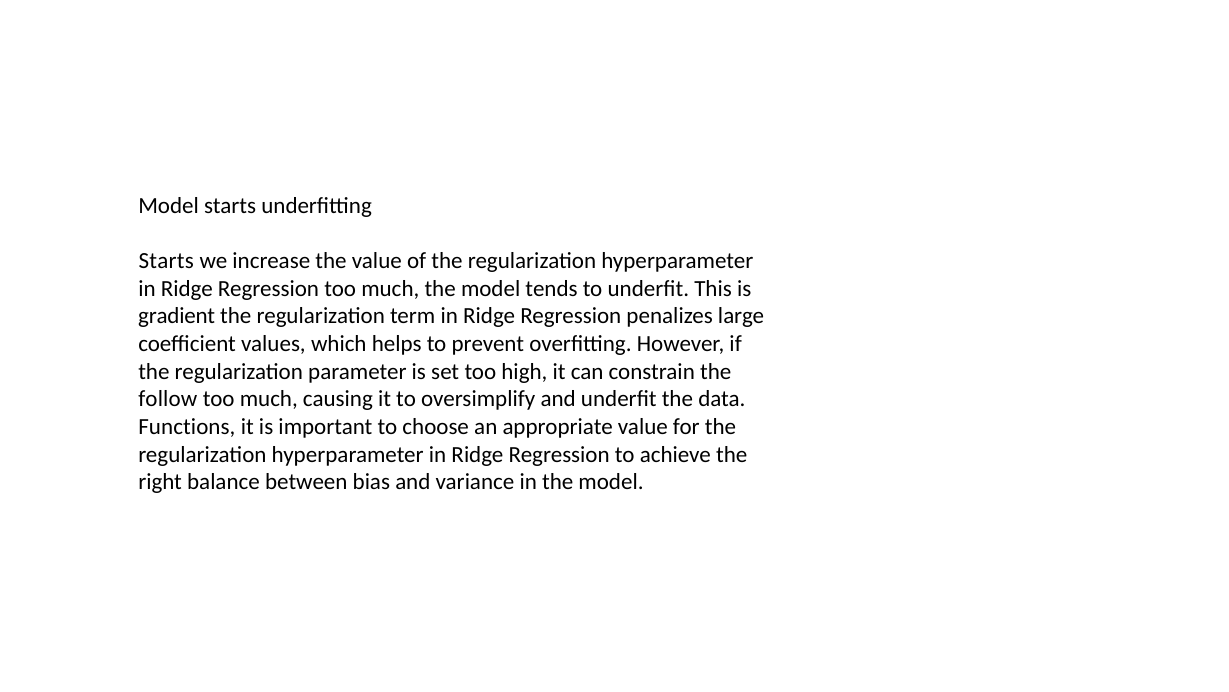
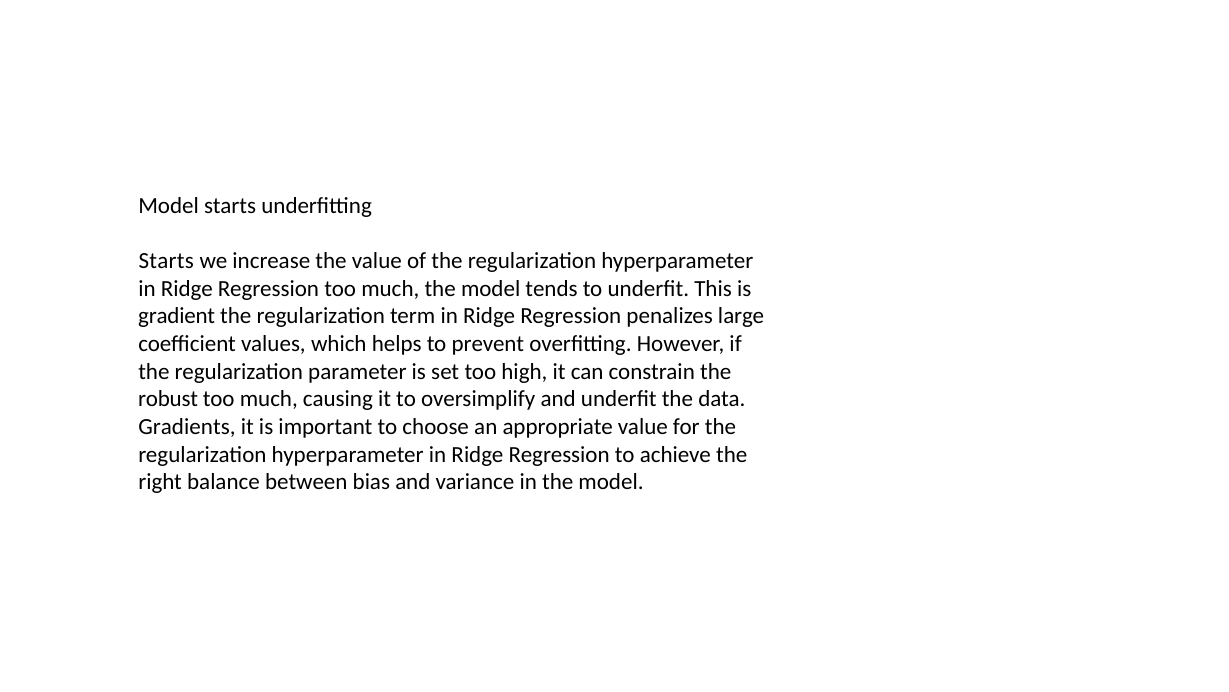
follow: follow -> robust
Functions: Functions -> Gradients
